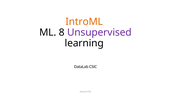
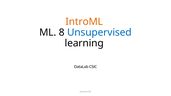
Unsupervised colour: purple -> blue
